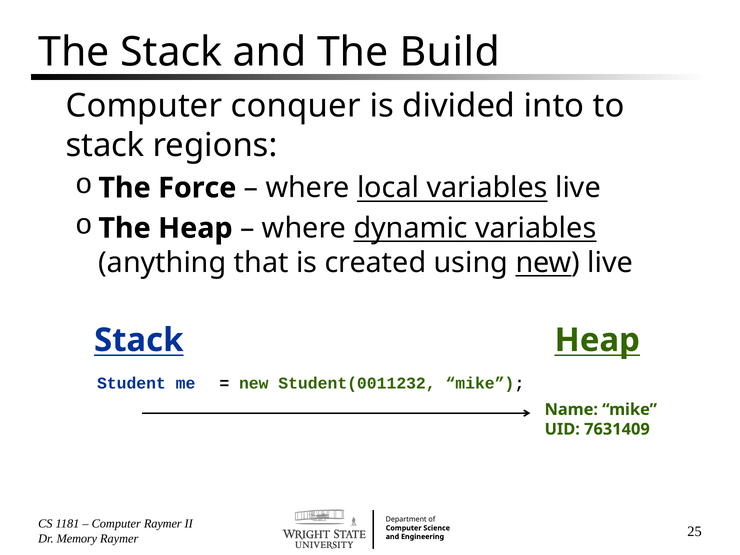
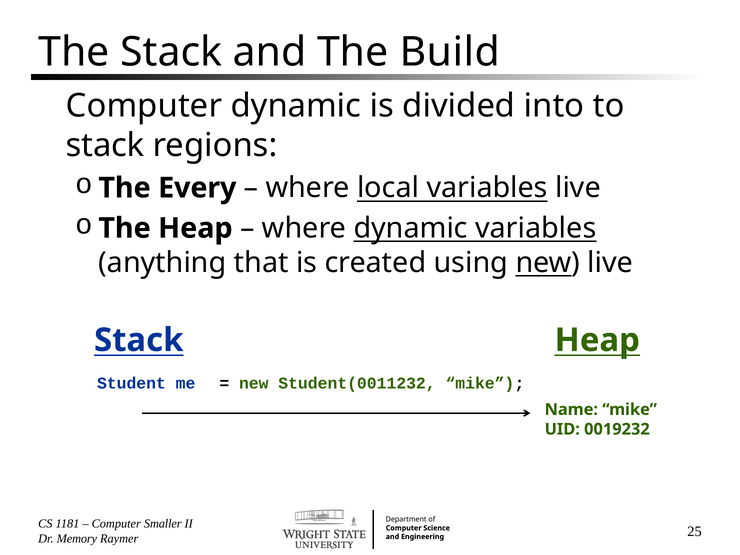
Computer conquer: conquer -> dynamic
Force: Force -> Every
7631409: 7631409 -> 0019232
Computer Raymer: Raymer -> Smaller
